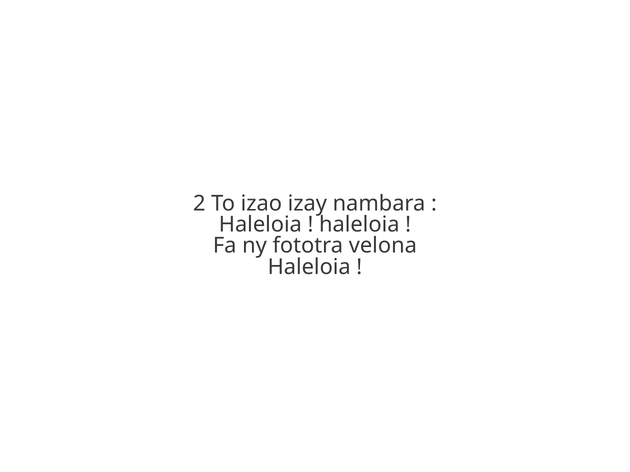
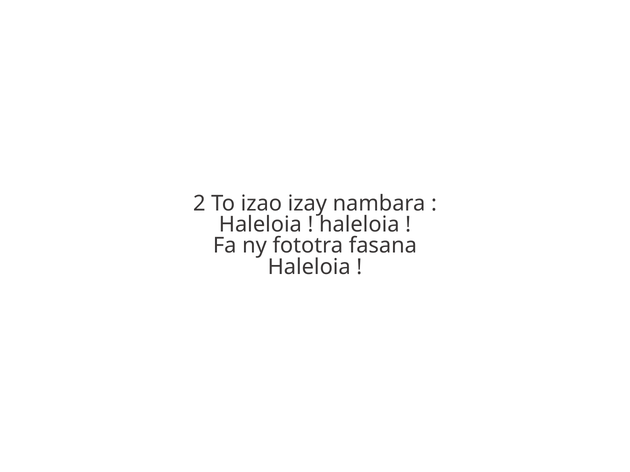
velona: velona -> fasana
